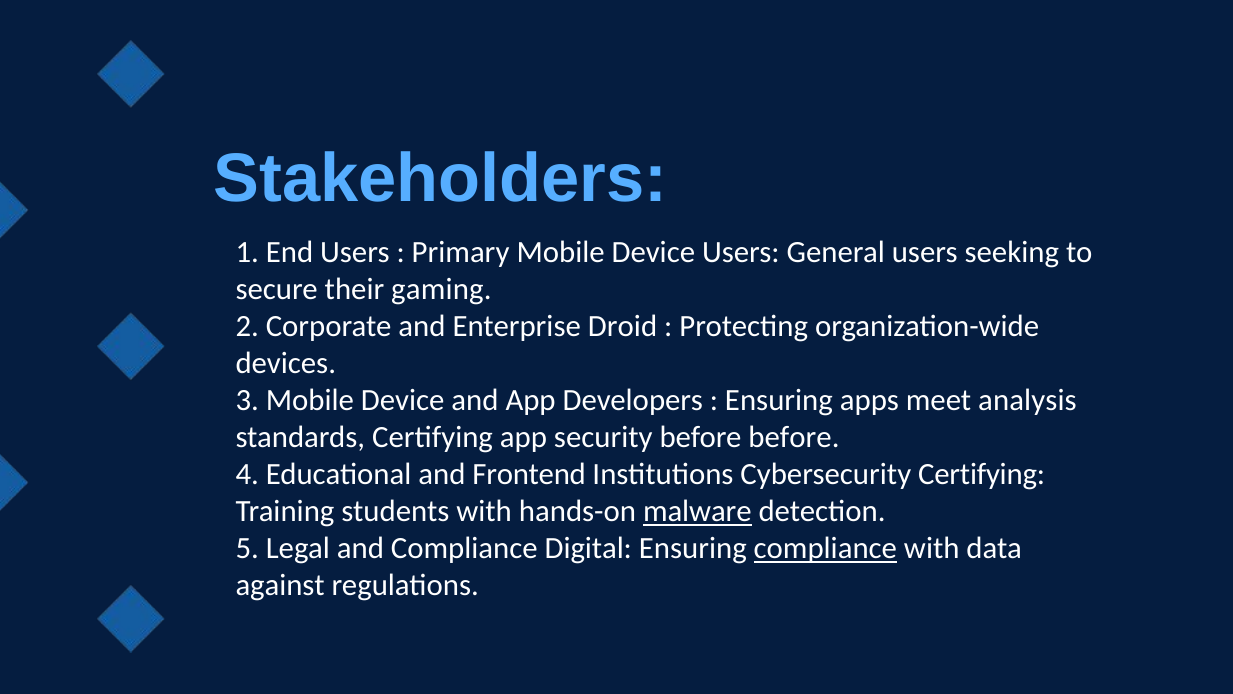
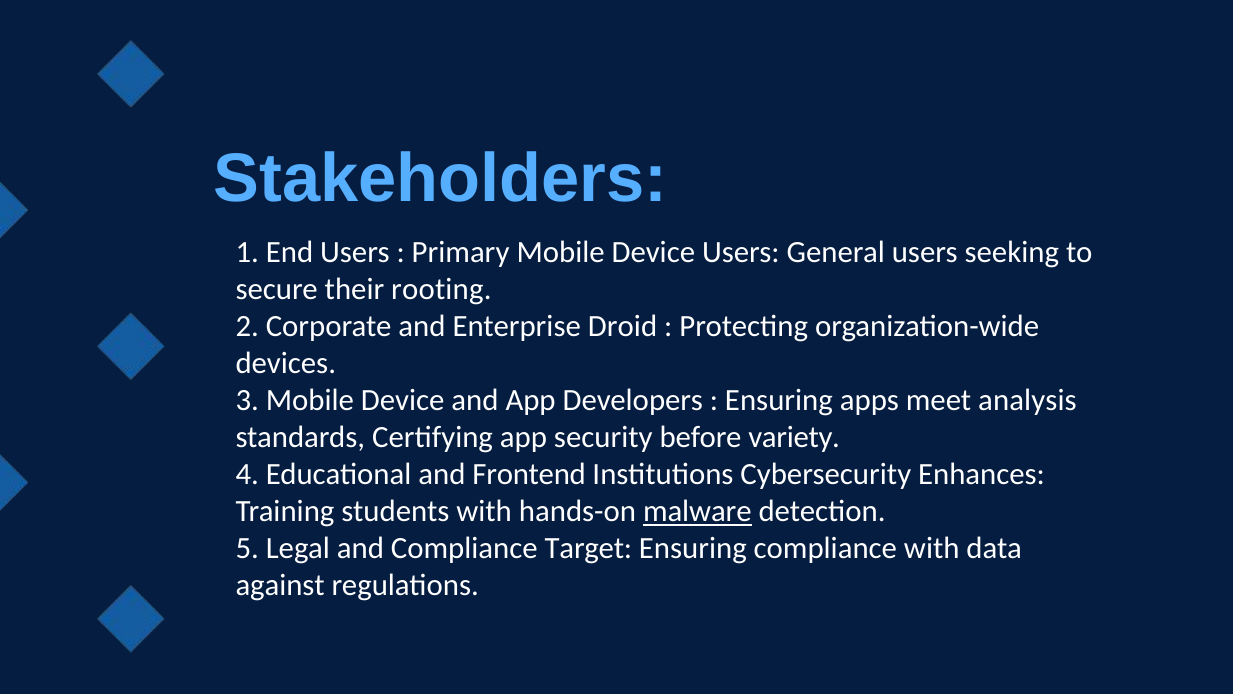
gaming: gaming -> rooting
before before: before -> variety
Cybersecurity Certifying: Certifying -> Enhances
Digital: Digital -> Target
compliance at (825, 548) underline: present -> none
